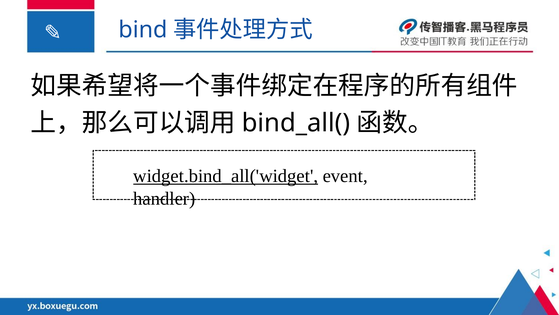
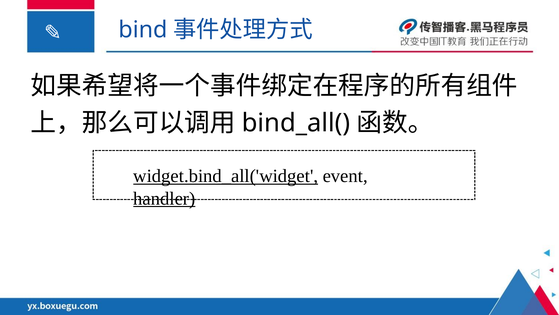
handler underline: none -> present
